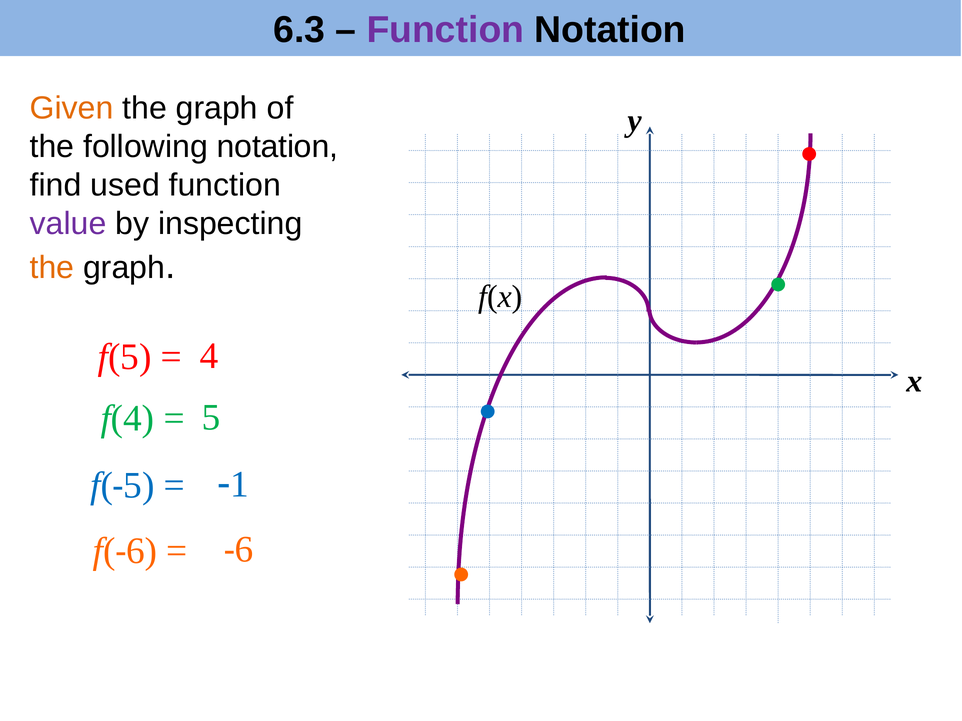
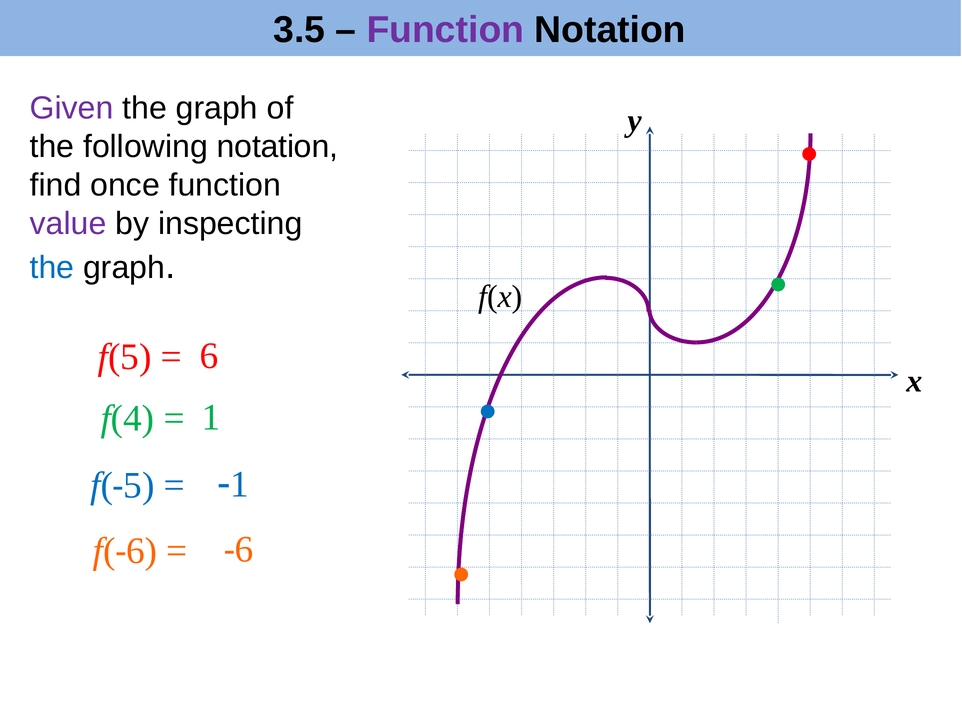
6.3: 6.3 -> 3.5
Given colour: orange -> purple
used: used -> once
the at (52, 268) colour: orange -> blue
4 at (209, 356): 4 -> 6
5 at (211, 418): 5 -> 1
